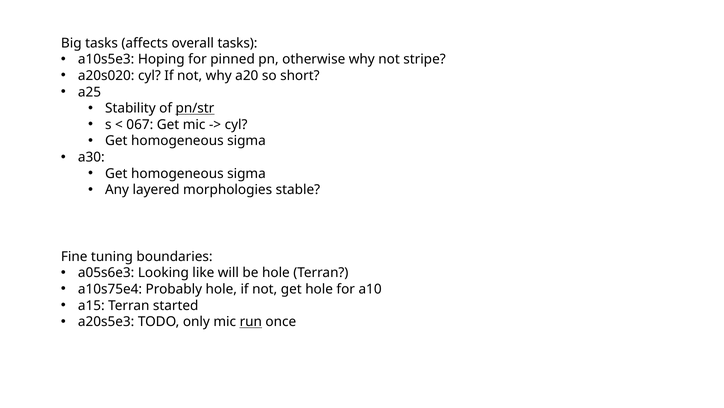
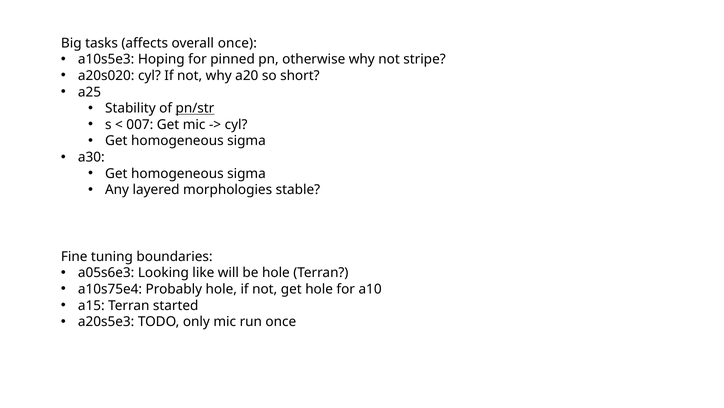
overall tasks: tasks -> once
067: 067 -> 007
run underline: present -> none
